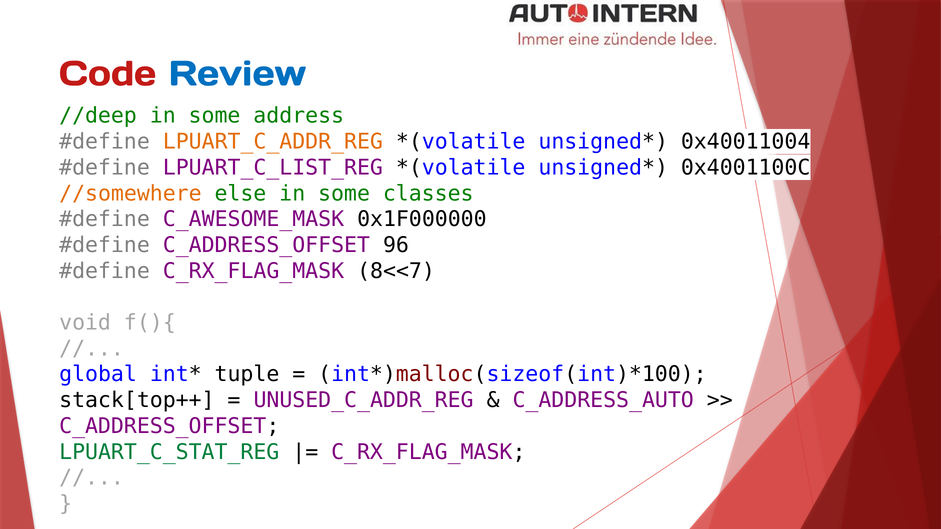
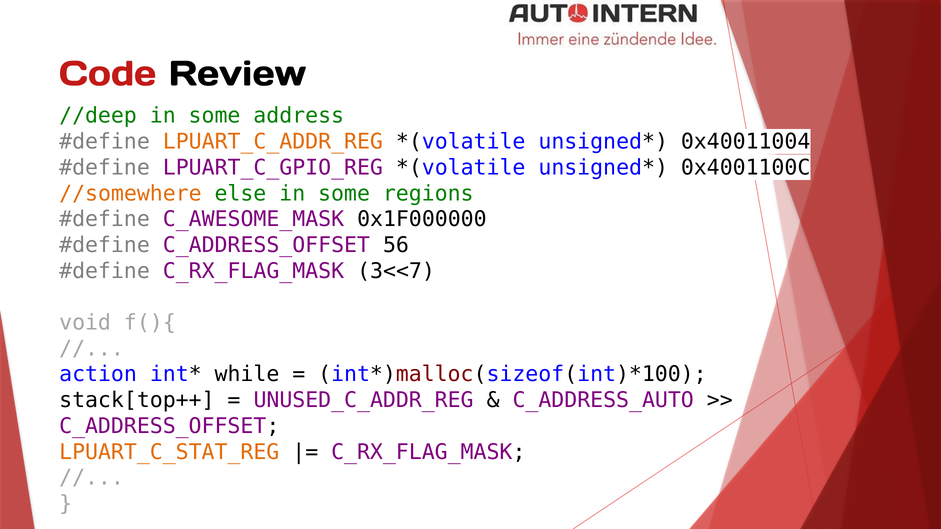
Review colour: blue -> black
LPUART_C_LIST_REG: LPUART_C_LIST_REG -> LPUART_C_GPIO_REG
classes: classes -> regions
96: 96 -> 56
8<<7: 8<<7 -> 3<<7
global: global -> action
tuple: tuple -> while
LPUART_C_STAT_REG colour: green -> orange
